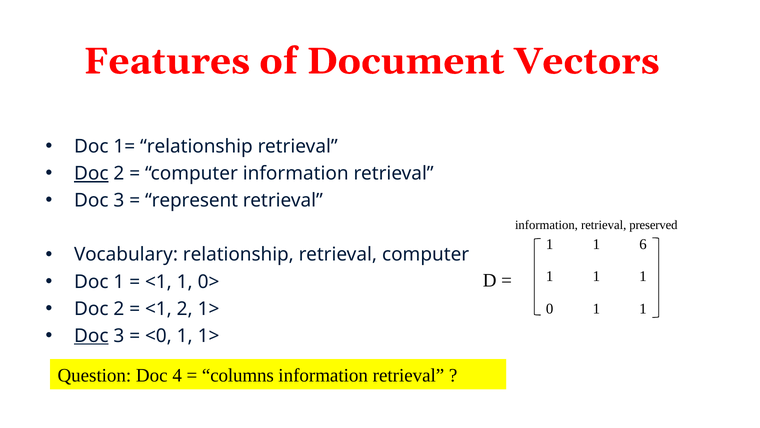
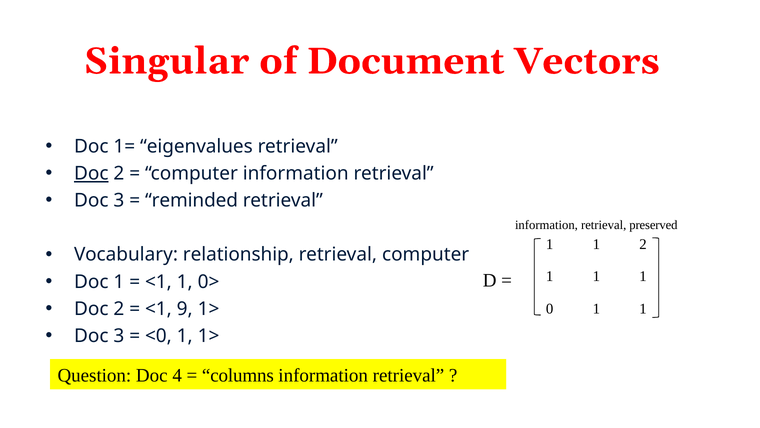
Features: Features -> Singular
1= relationship: relationship -> eigenvalues
represent: represent -> reminded
1 6: 6 -> 2
<1 2: 2 -> 9
Doc at (91, 335) underline: present -> none
